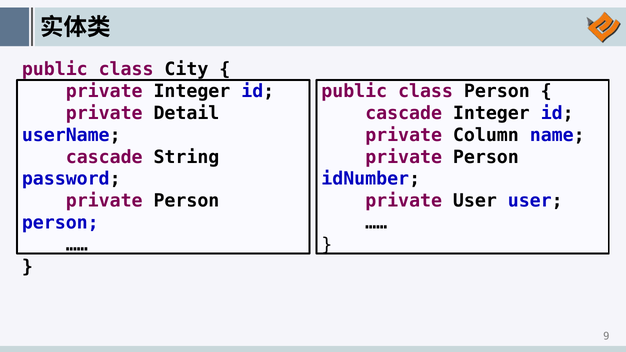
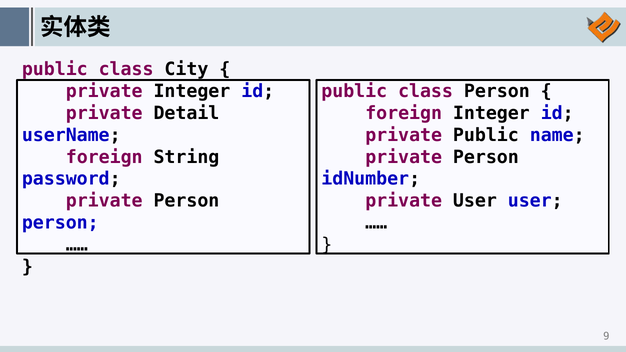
cascade at (404, 113): cascade -> foreign
private Column: Column -> Public
cascade at (104, 157): cascade -> foreign
